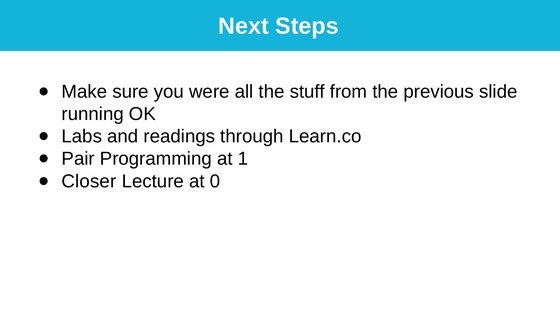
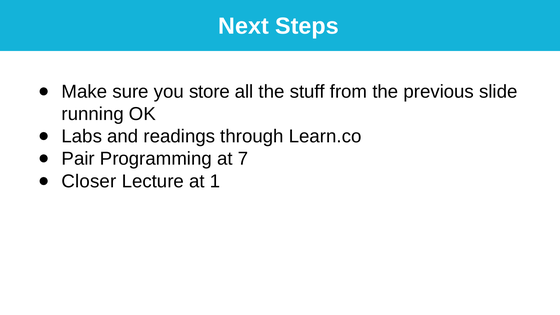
were: were -> store
1: 1 -> 7
0: 0 -> 1
